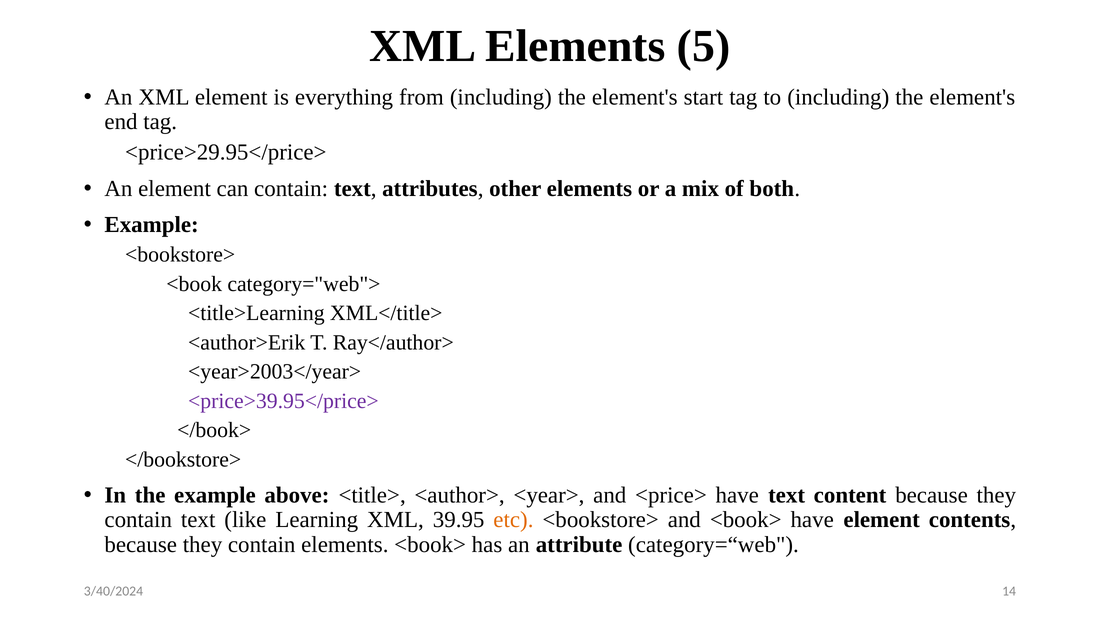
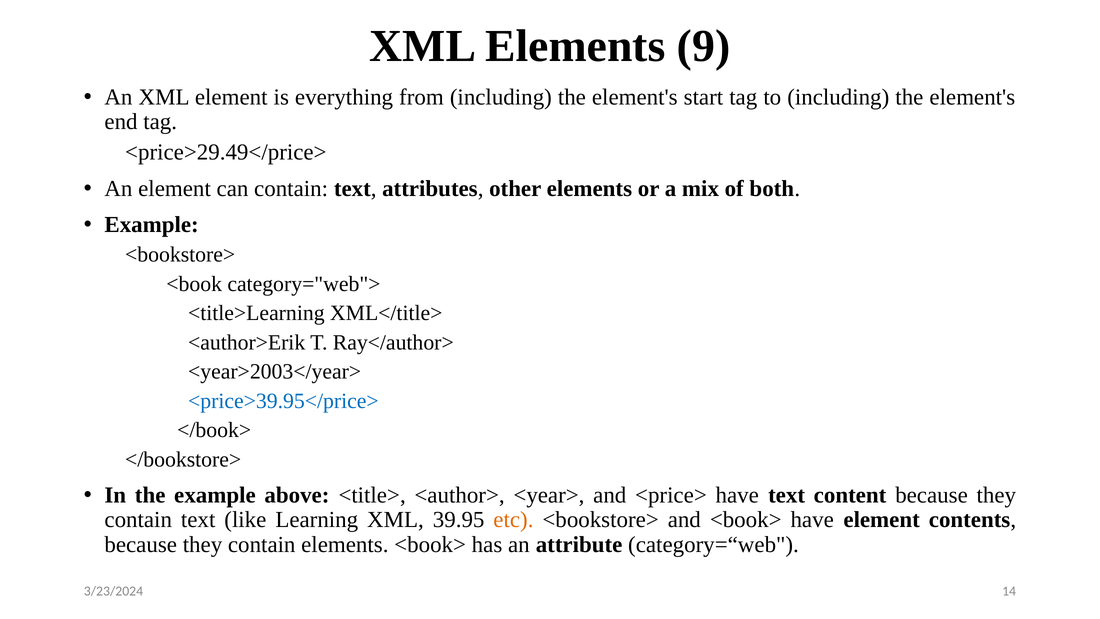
5: 5 -> 9
<price>29.95</price>: <price>29.95</price> -> <price>29.49</price>
<price>39.95</price> colour: purple -> blue
3/40/2024: 3/40/2024 -> 3/23/2024
